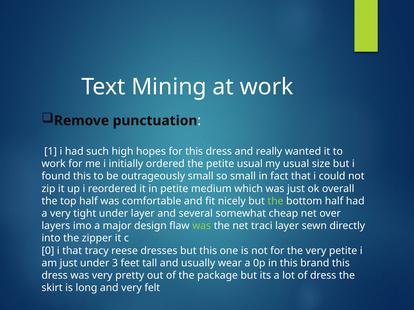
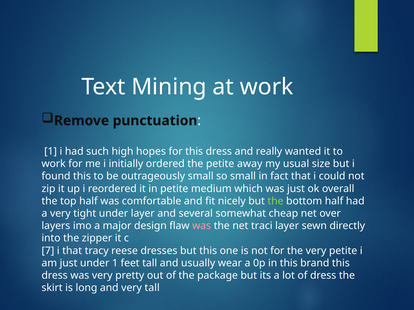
petite usual: usual -> away
was at (202, 226) colour: light green -> pink
0: 0 -> 7
under 3: 3 -> 1
very felt: felt -> tall
